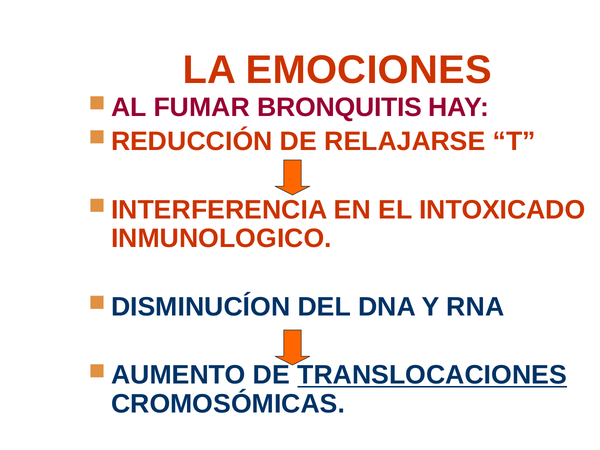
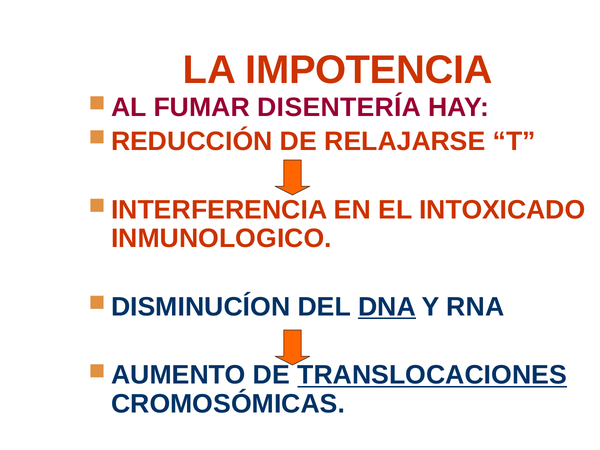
EMOCIONES: EMOCIONES -> IMPOTENCIA
BRONQUITIS: BRONQUITIS -> DISENTERÍA
DNA underline: none -> present
